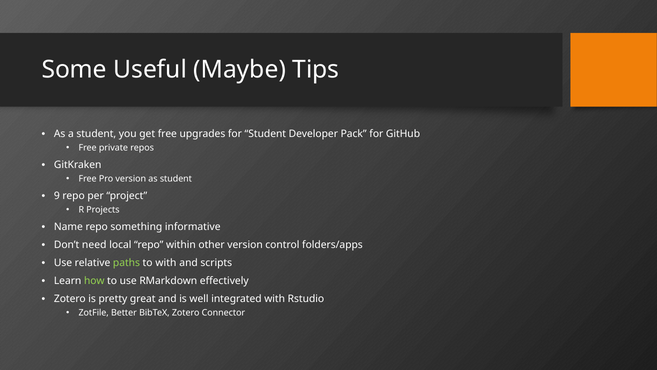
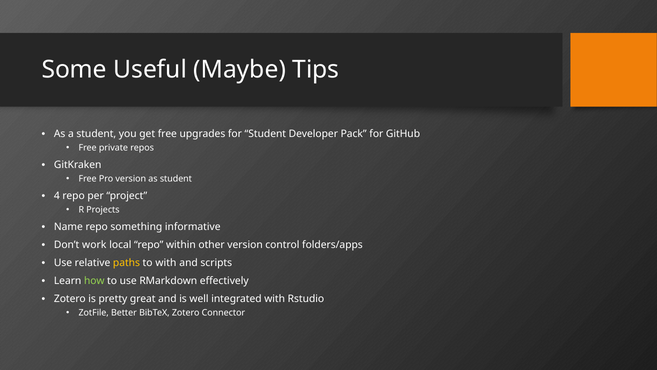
9: 9 -> 4
need: need -> work
paths colour: light green -> yellow
